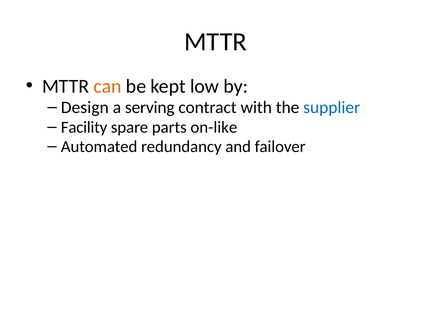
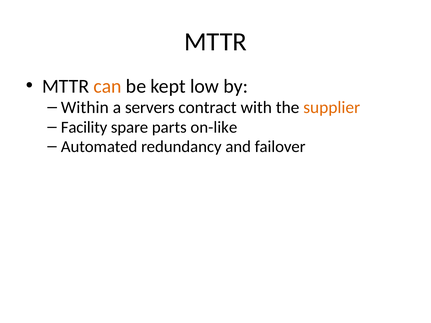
Design: Design -> Within
serving: serving -> servers
supplier colour: blue -> orange
